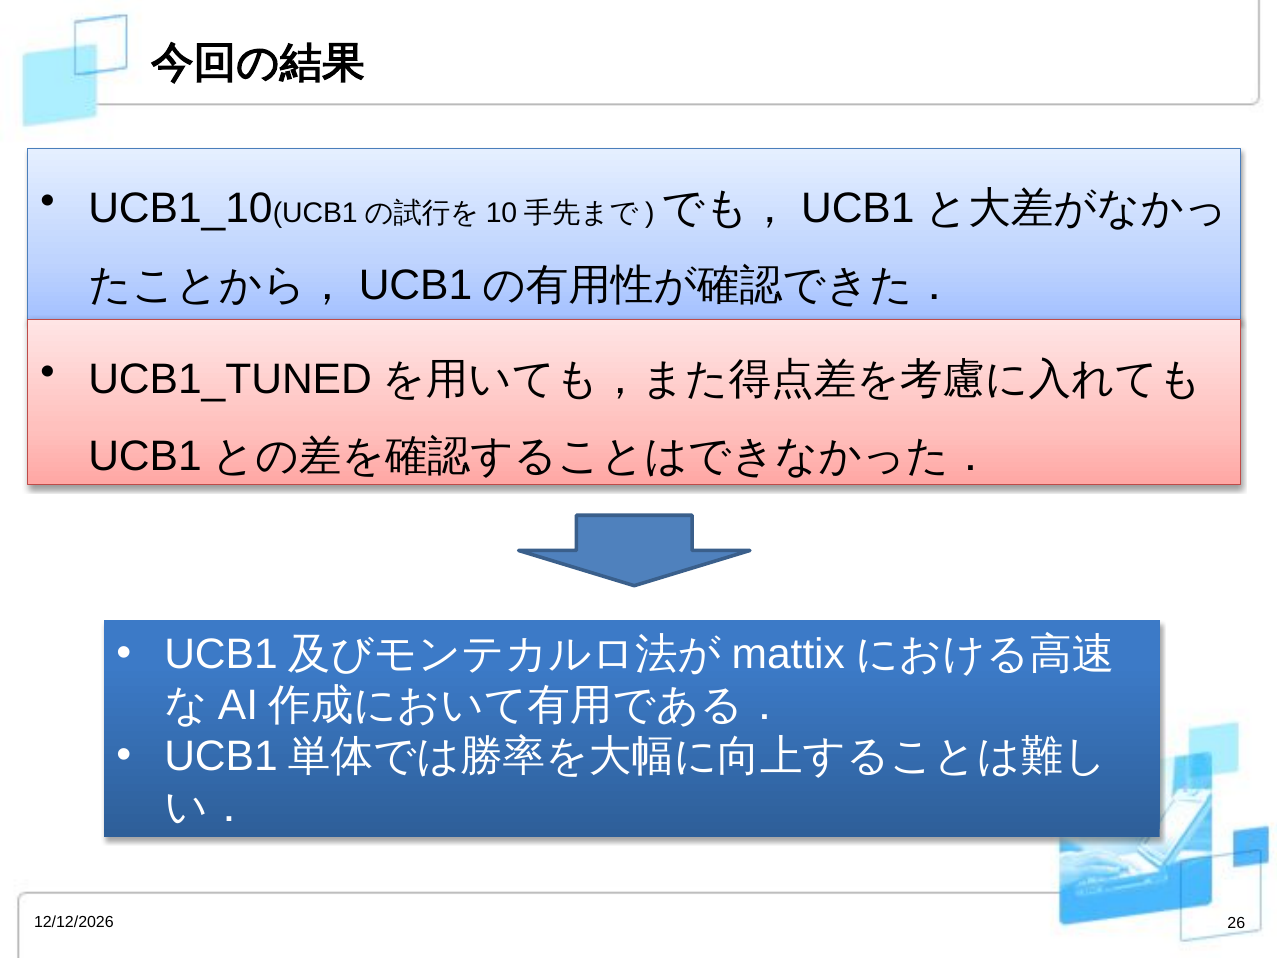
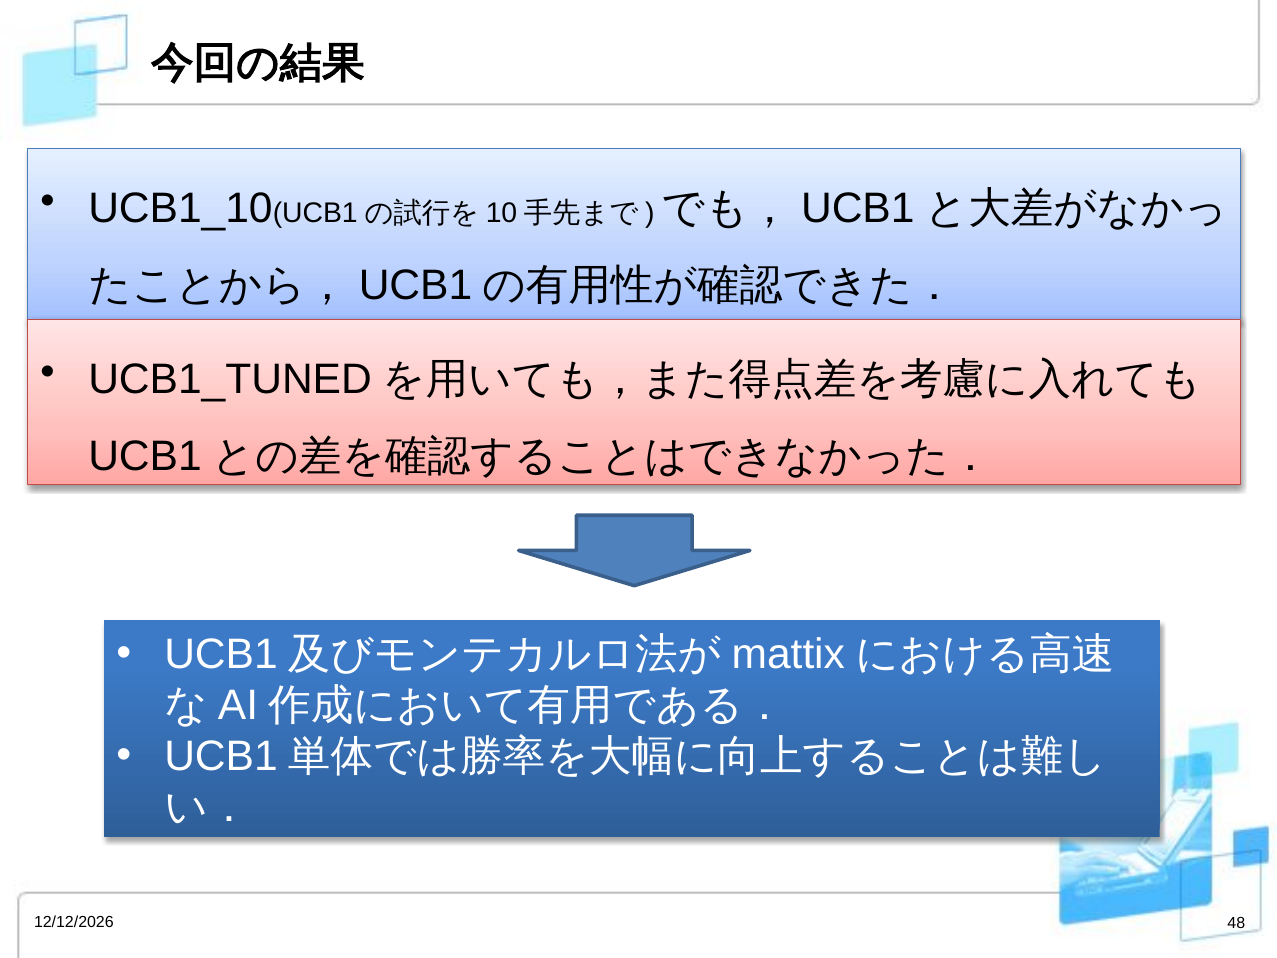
26: 26 -> 48
